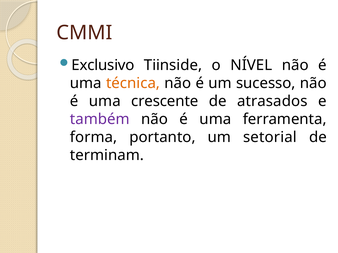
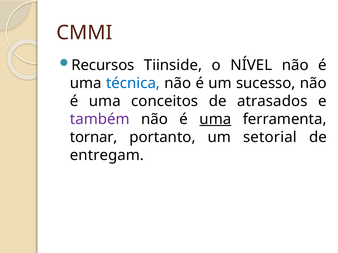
Exclusivo: Exclusivo -> Recursos
técnica colour: orange -> blue
crescente: crescente -> conceitos
uma at (215, 119) underline: none -> present
forma: forma -> tornar
terminam: terminam -> entregam
